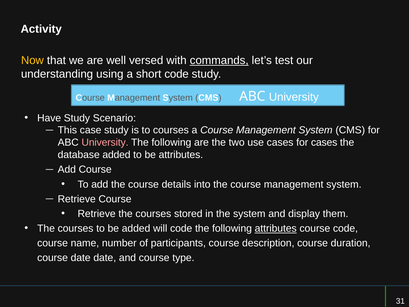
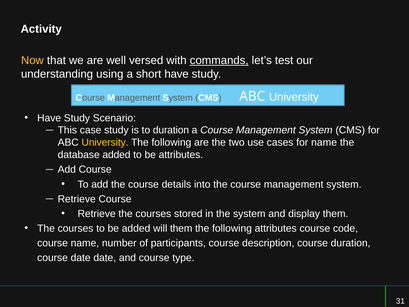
short code: code -> have
to courses: courses -> duration
University at (105, 142) colour: pink -> yellow
for cases: cases -> name
will code: code -> them
attributes at (276, 228) underline: present -> none
